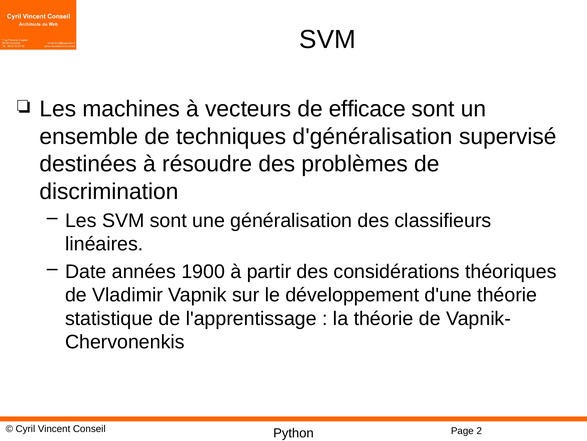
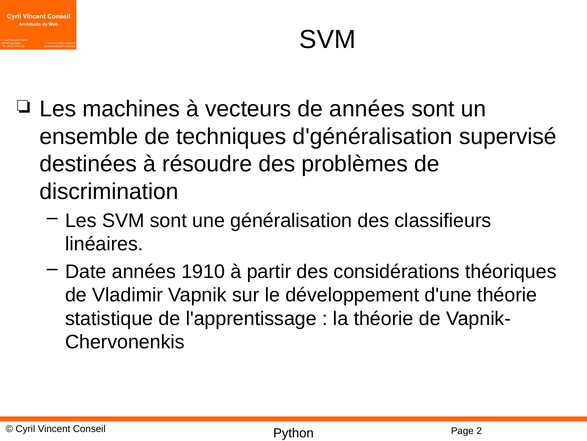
de efficace: efficace -> années
1900: 1900 -> 1910
